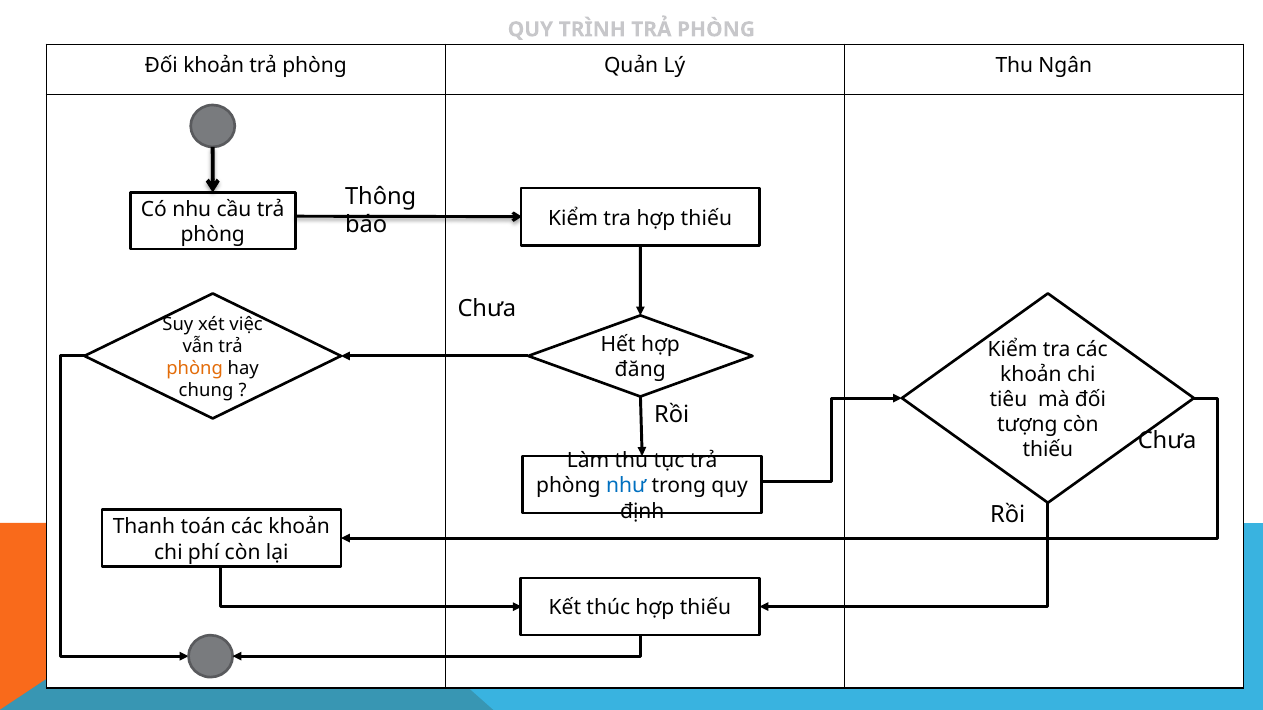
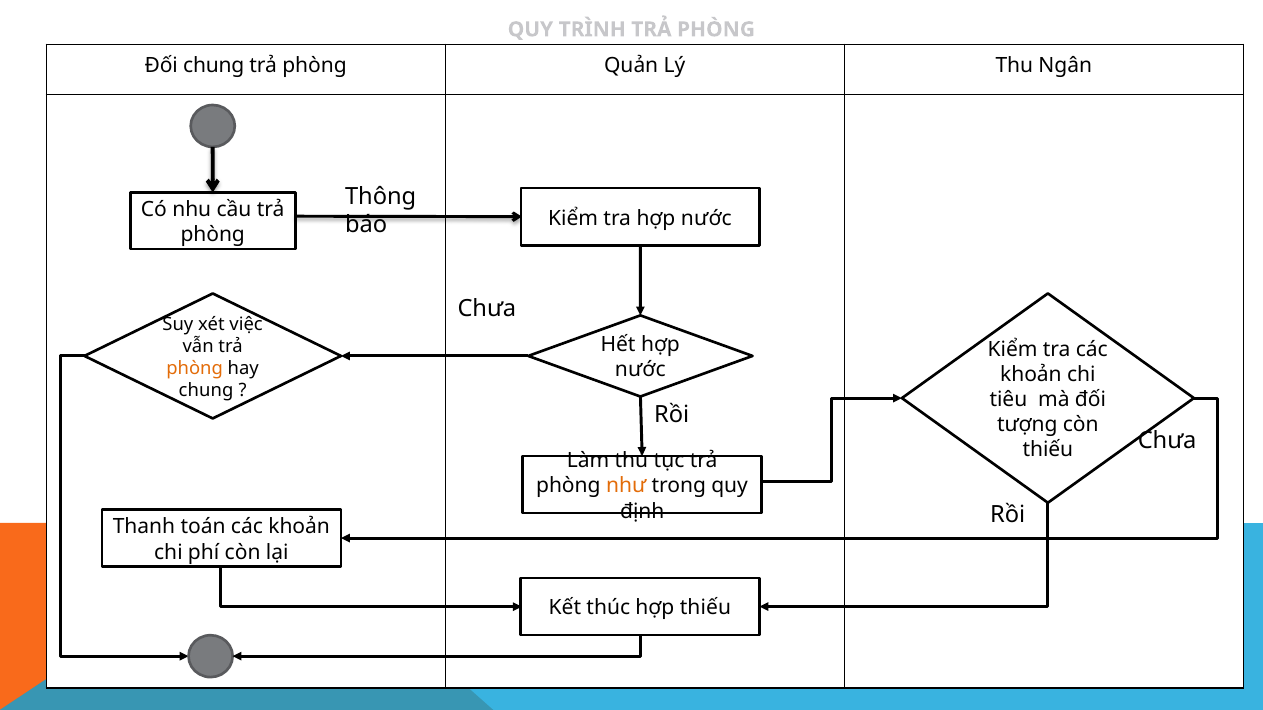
Đối khoản: khoản -> chung
tra hợp thiếu: thiếu -> nước
đăng at (640, 370): đăng -> nước
như colour: blue -> orange
